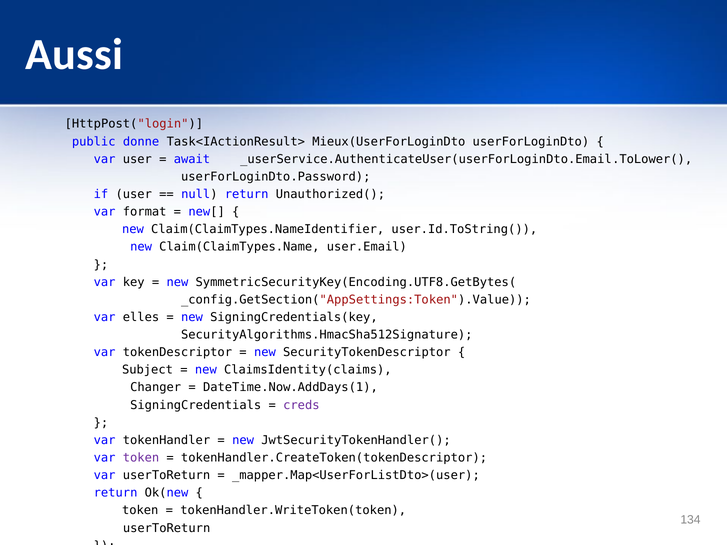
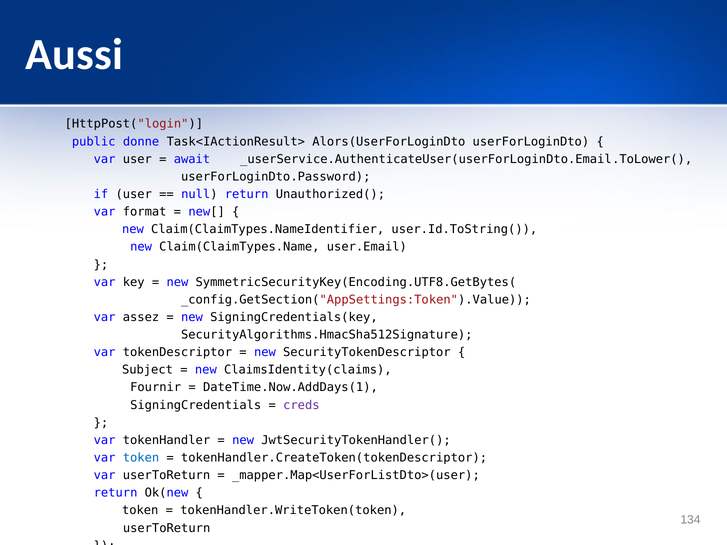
Mieux(UserForLoginDto: Mieux(UserForLoginDto -> Alors(UserForLoginDto
elles: elles -> assez
Changer: Changer -> Fournir
token at (141, 458) colour: purple -> blue
